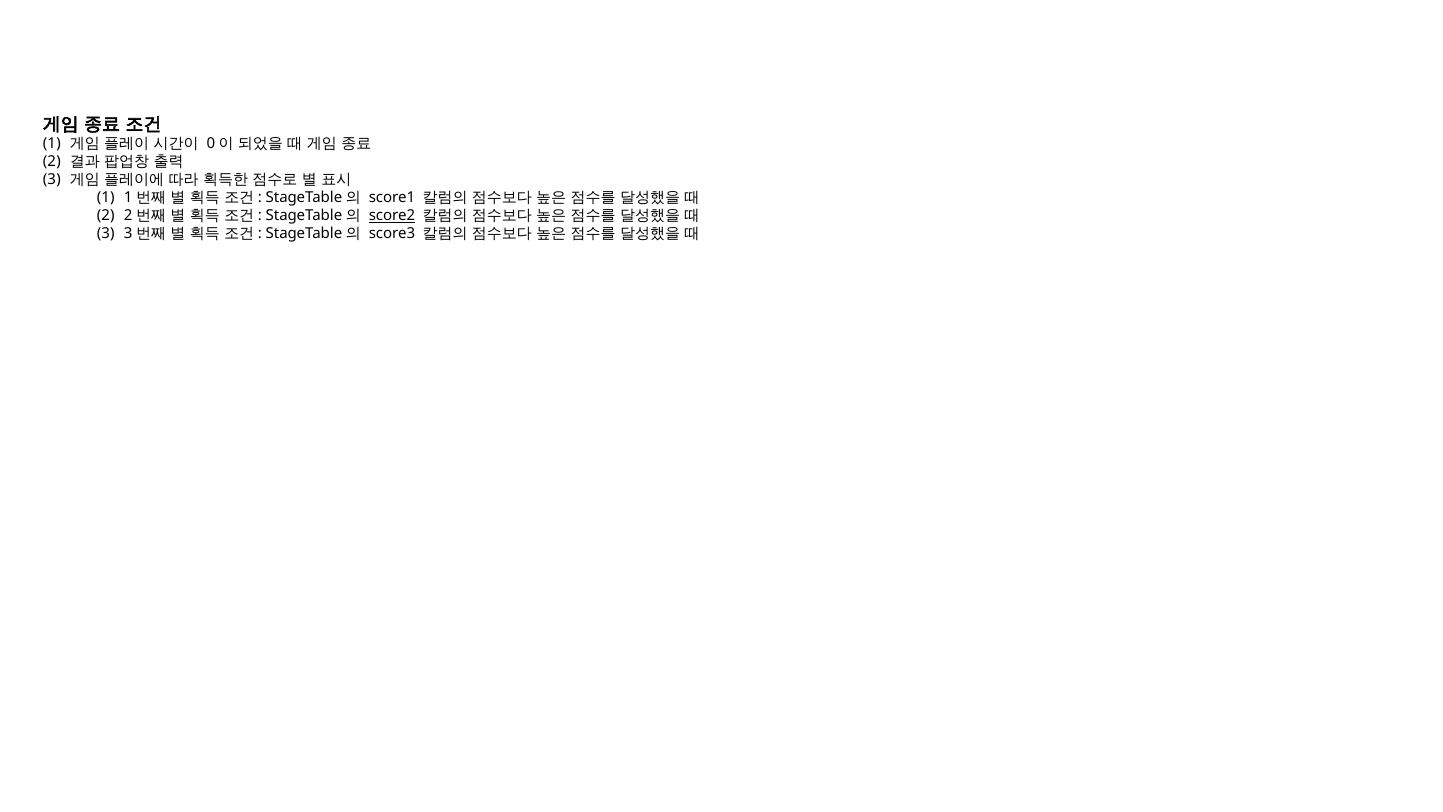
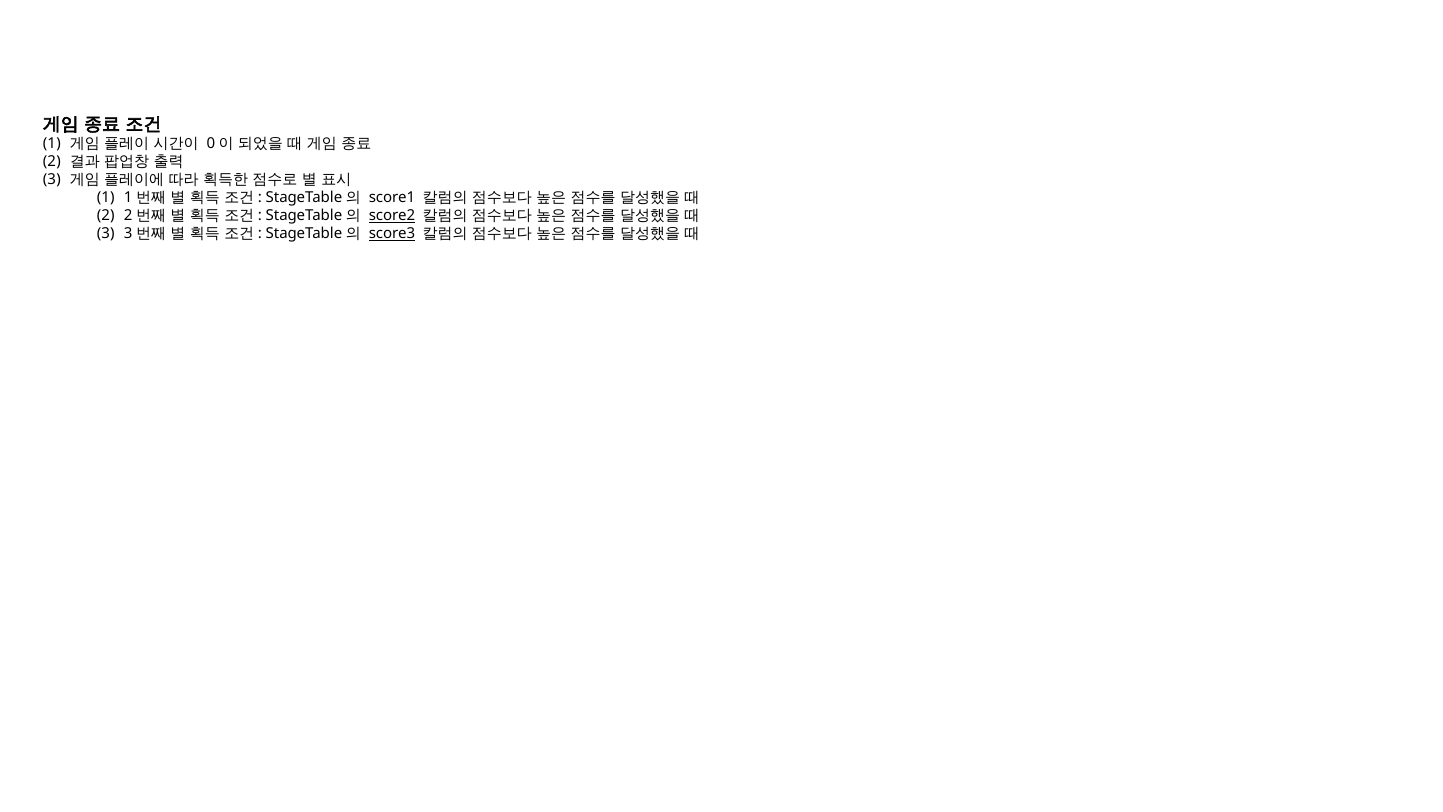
score3 underline: none -> present
